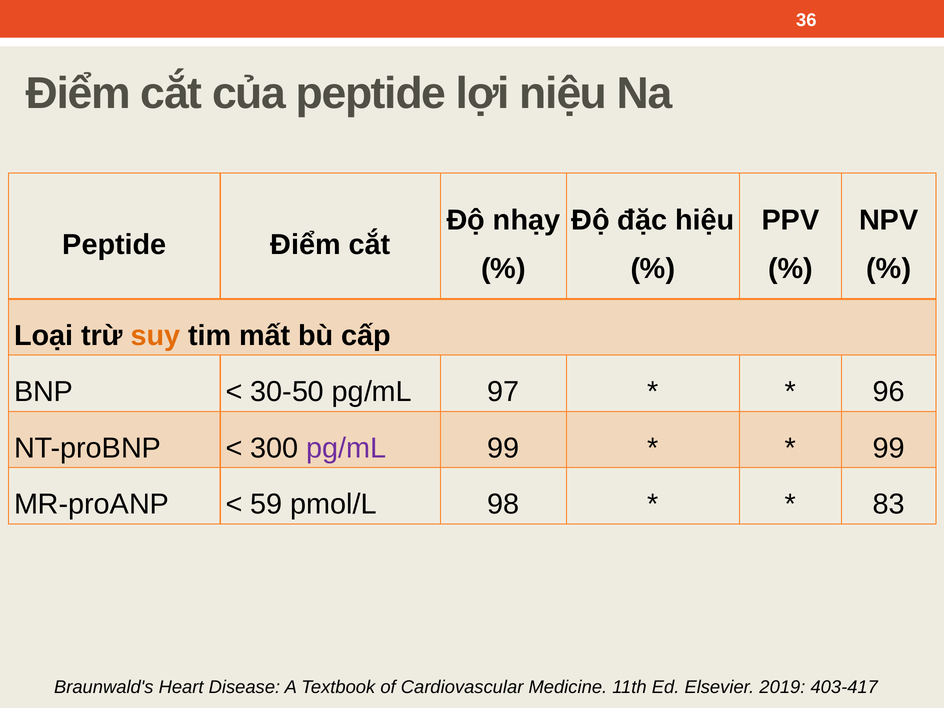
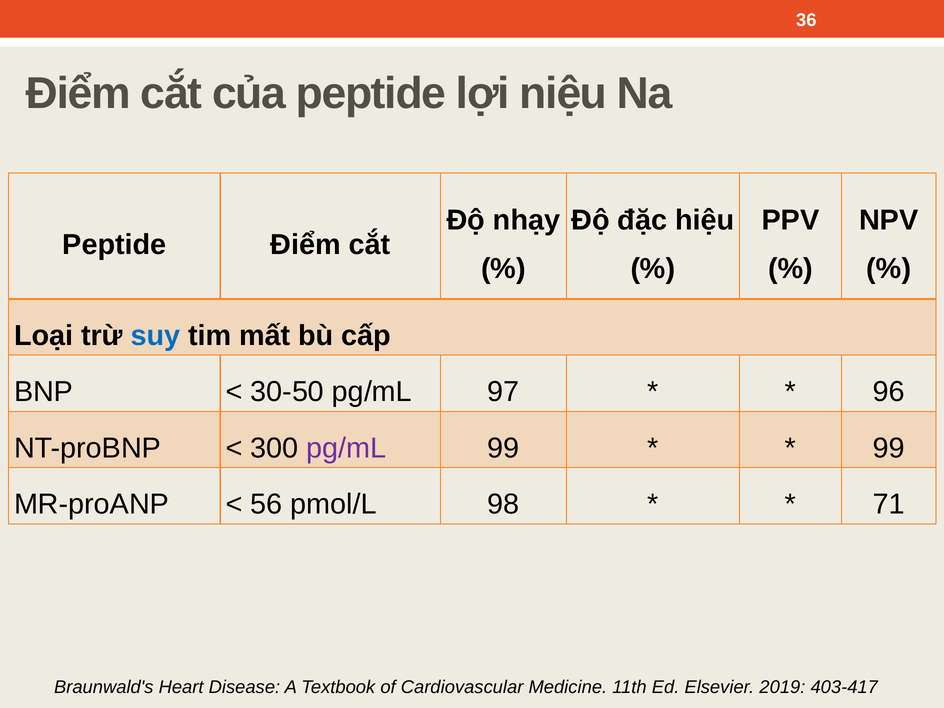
suy colour: orange -> blue
59: 59 -> 56
83: 83 -> 71
